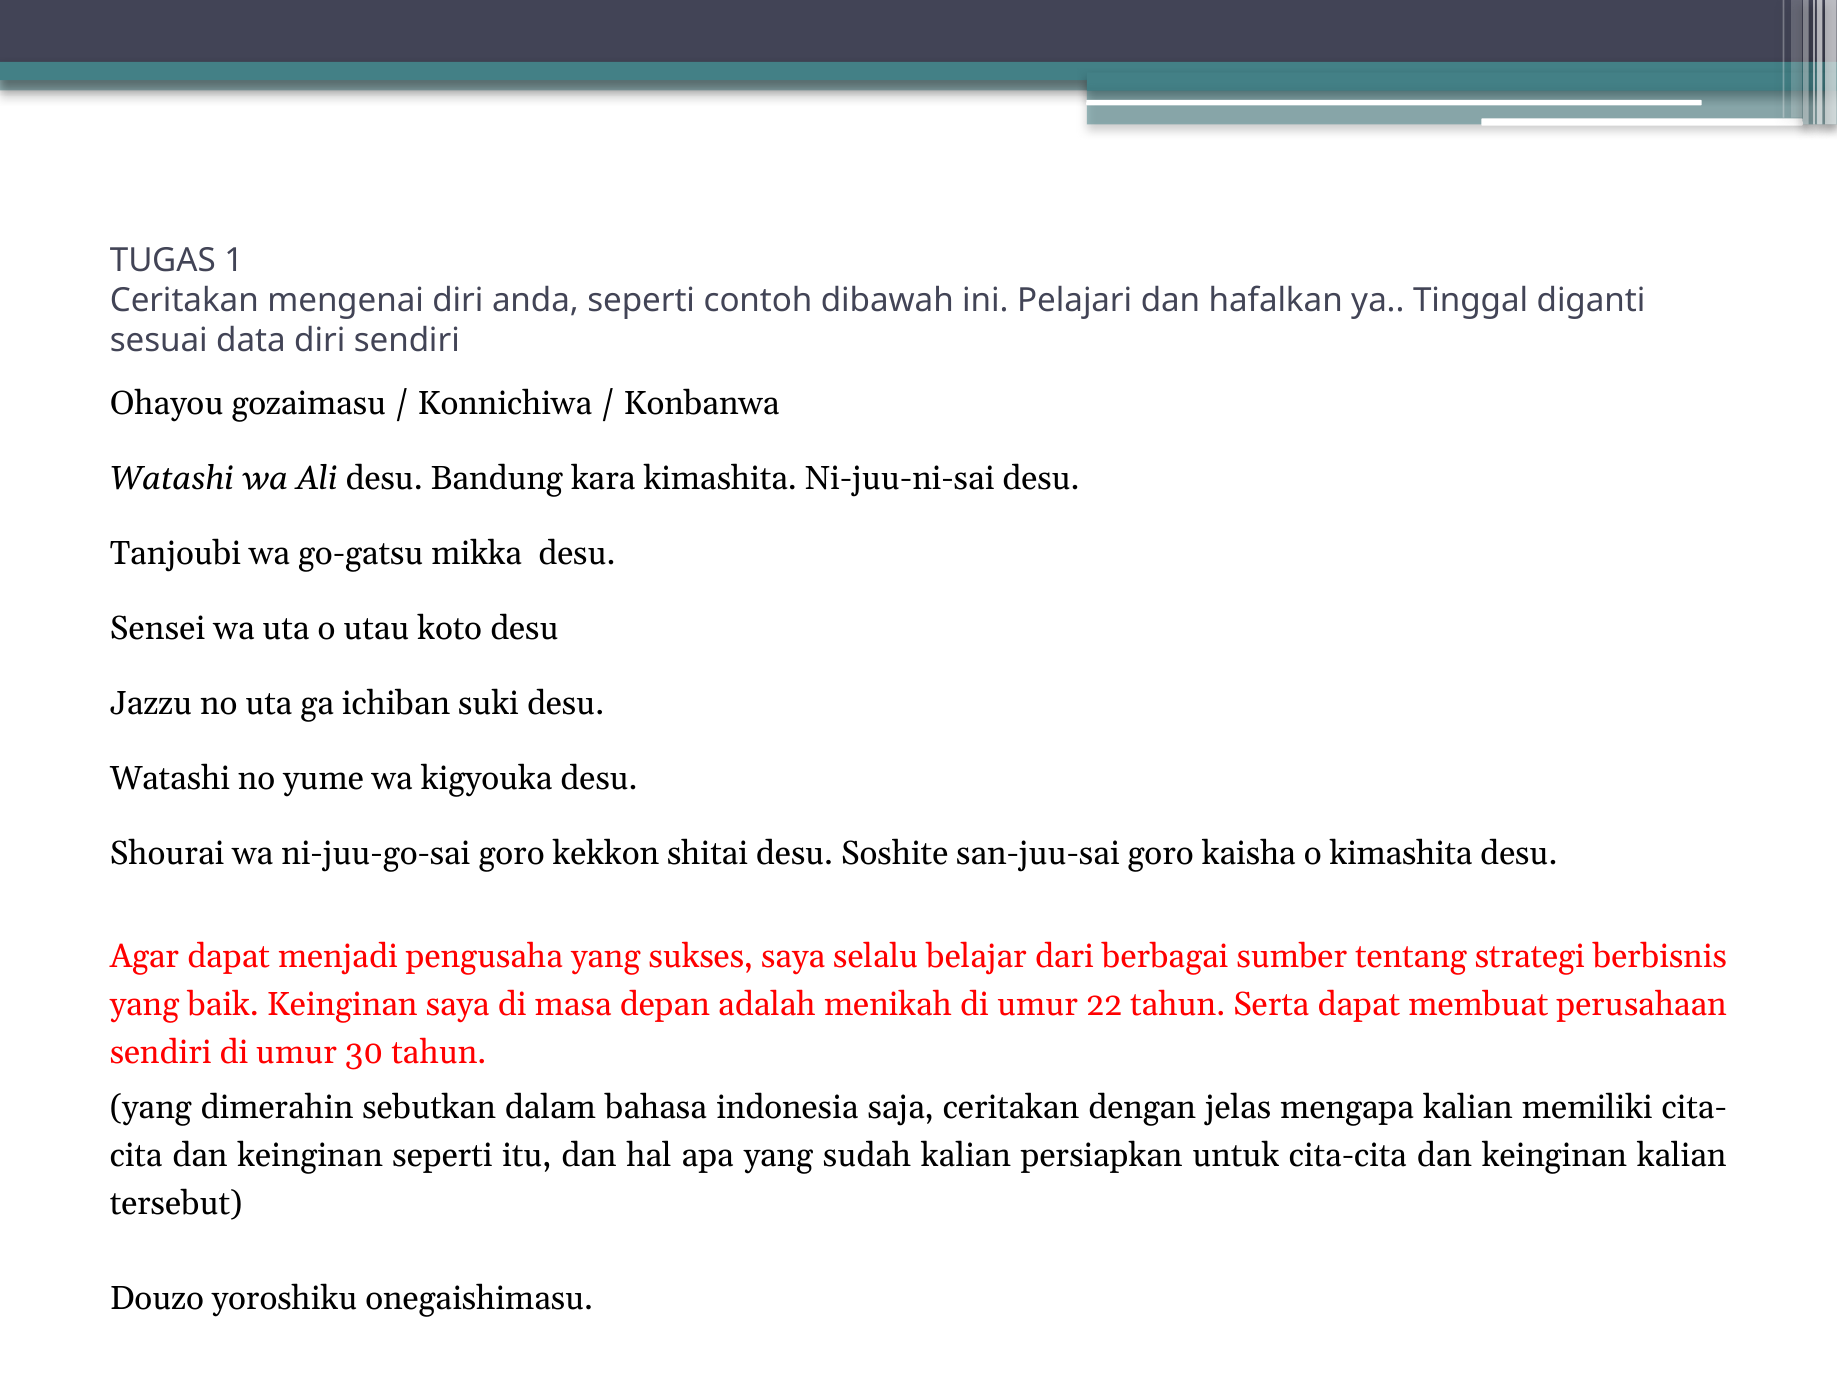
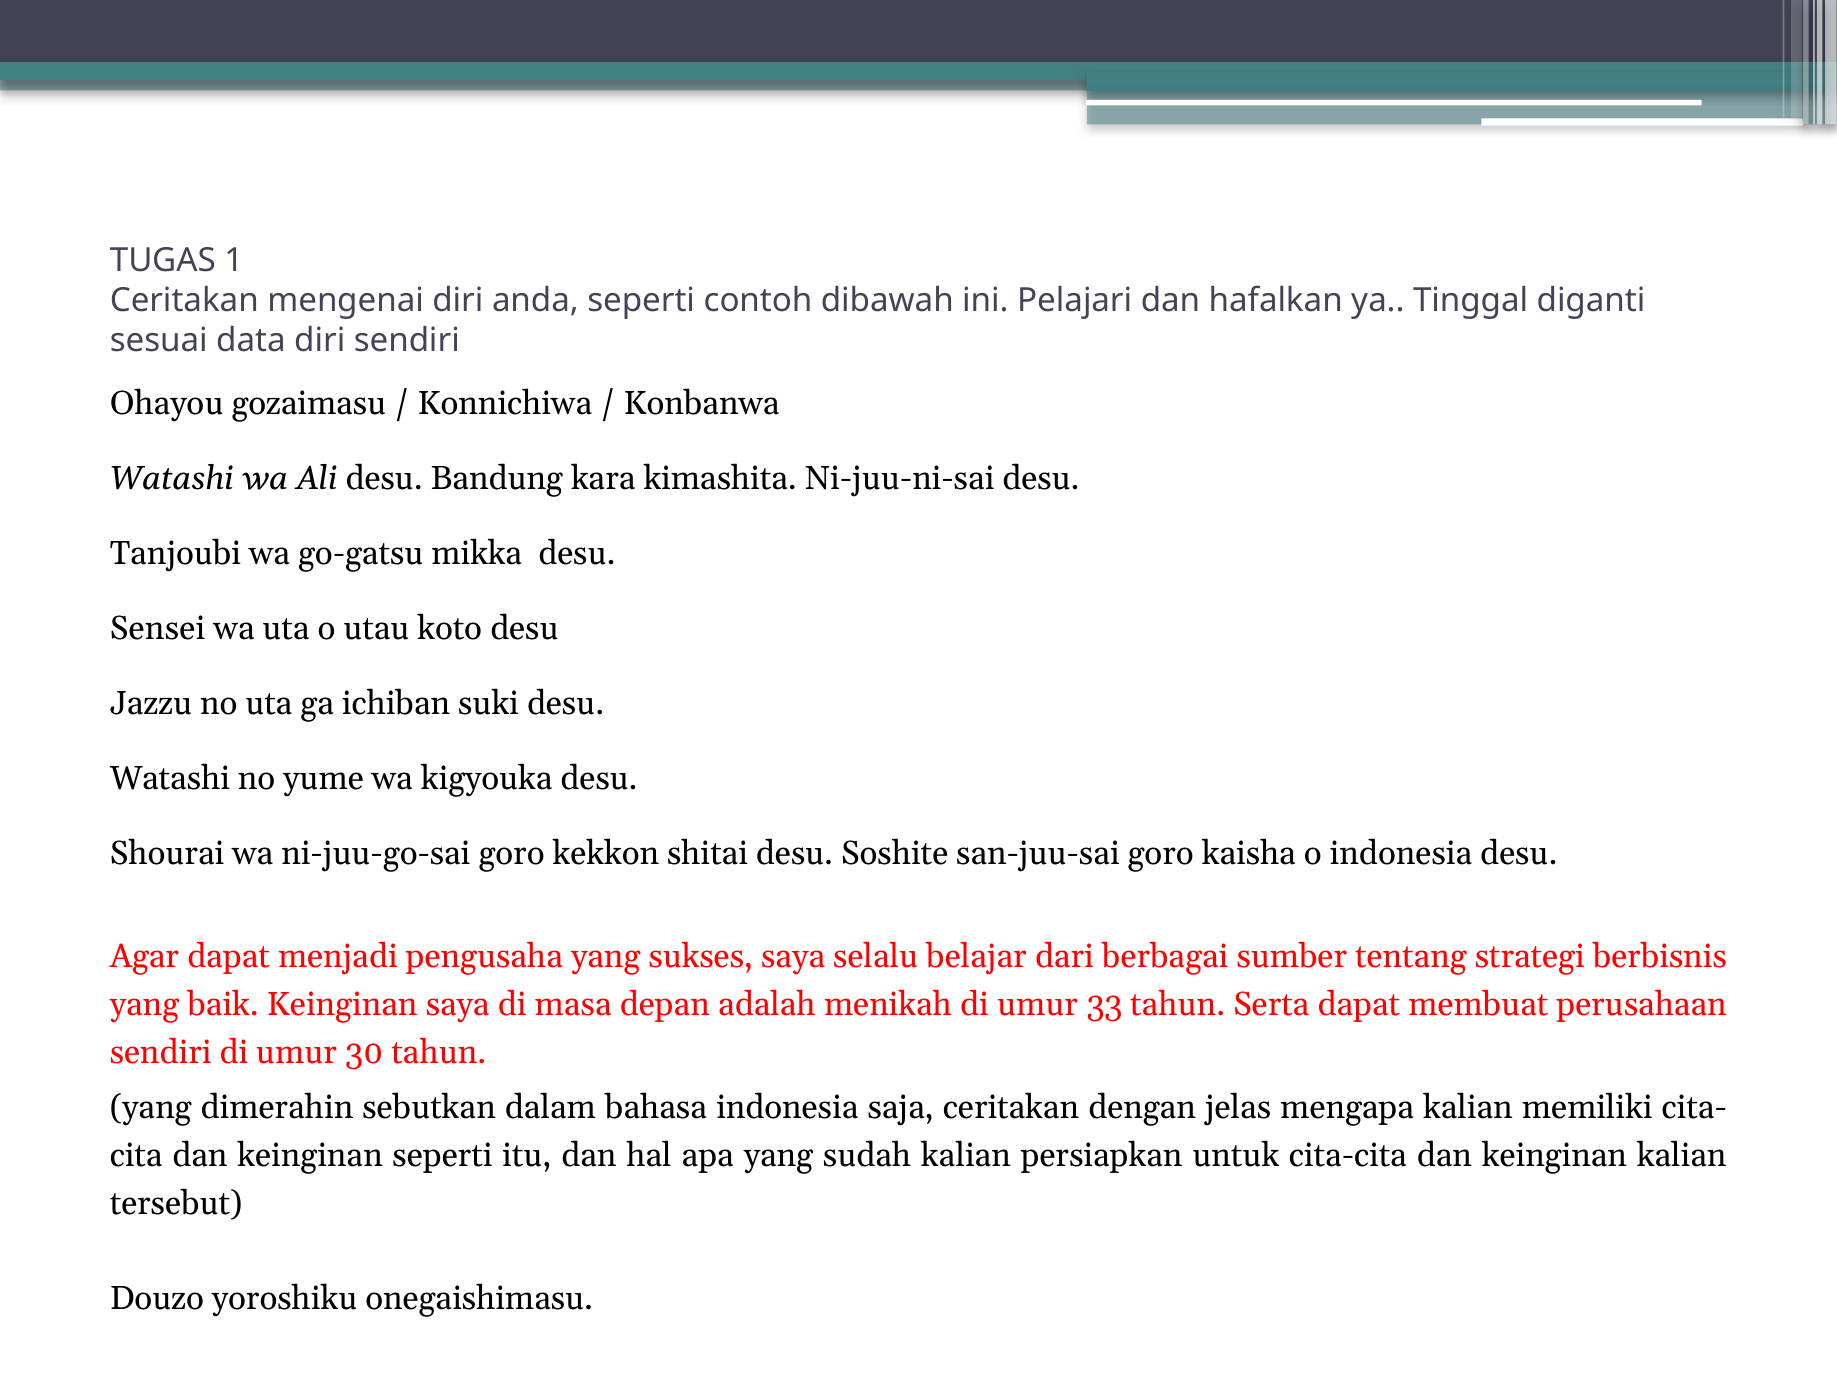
o kimashita: kimashita -> indonesia
22: 22 -> 33
